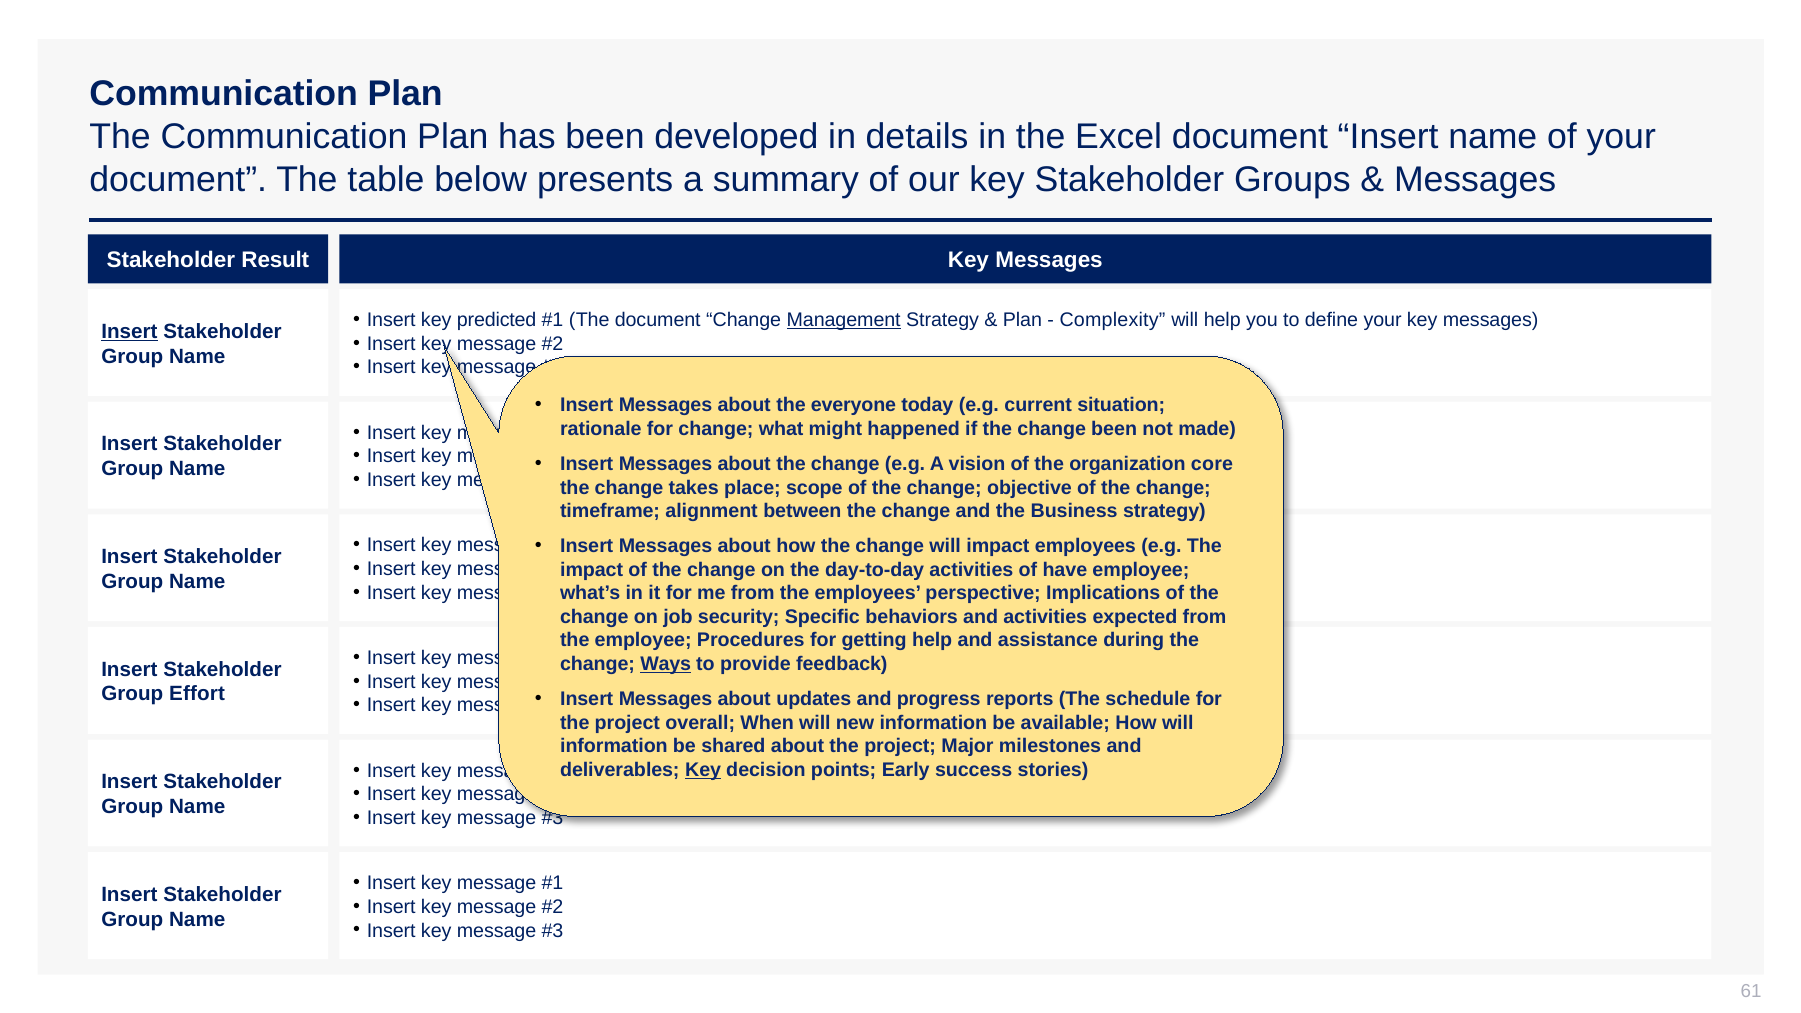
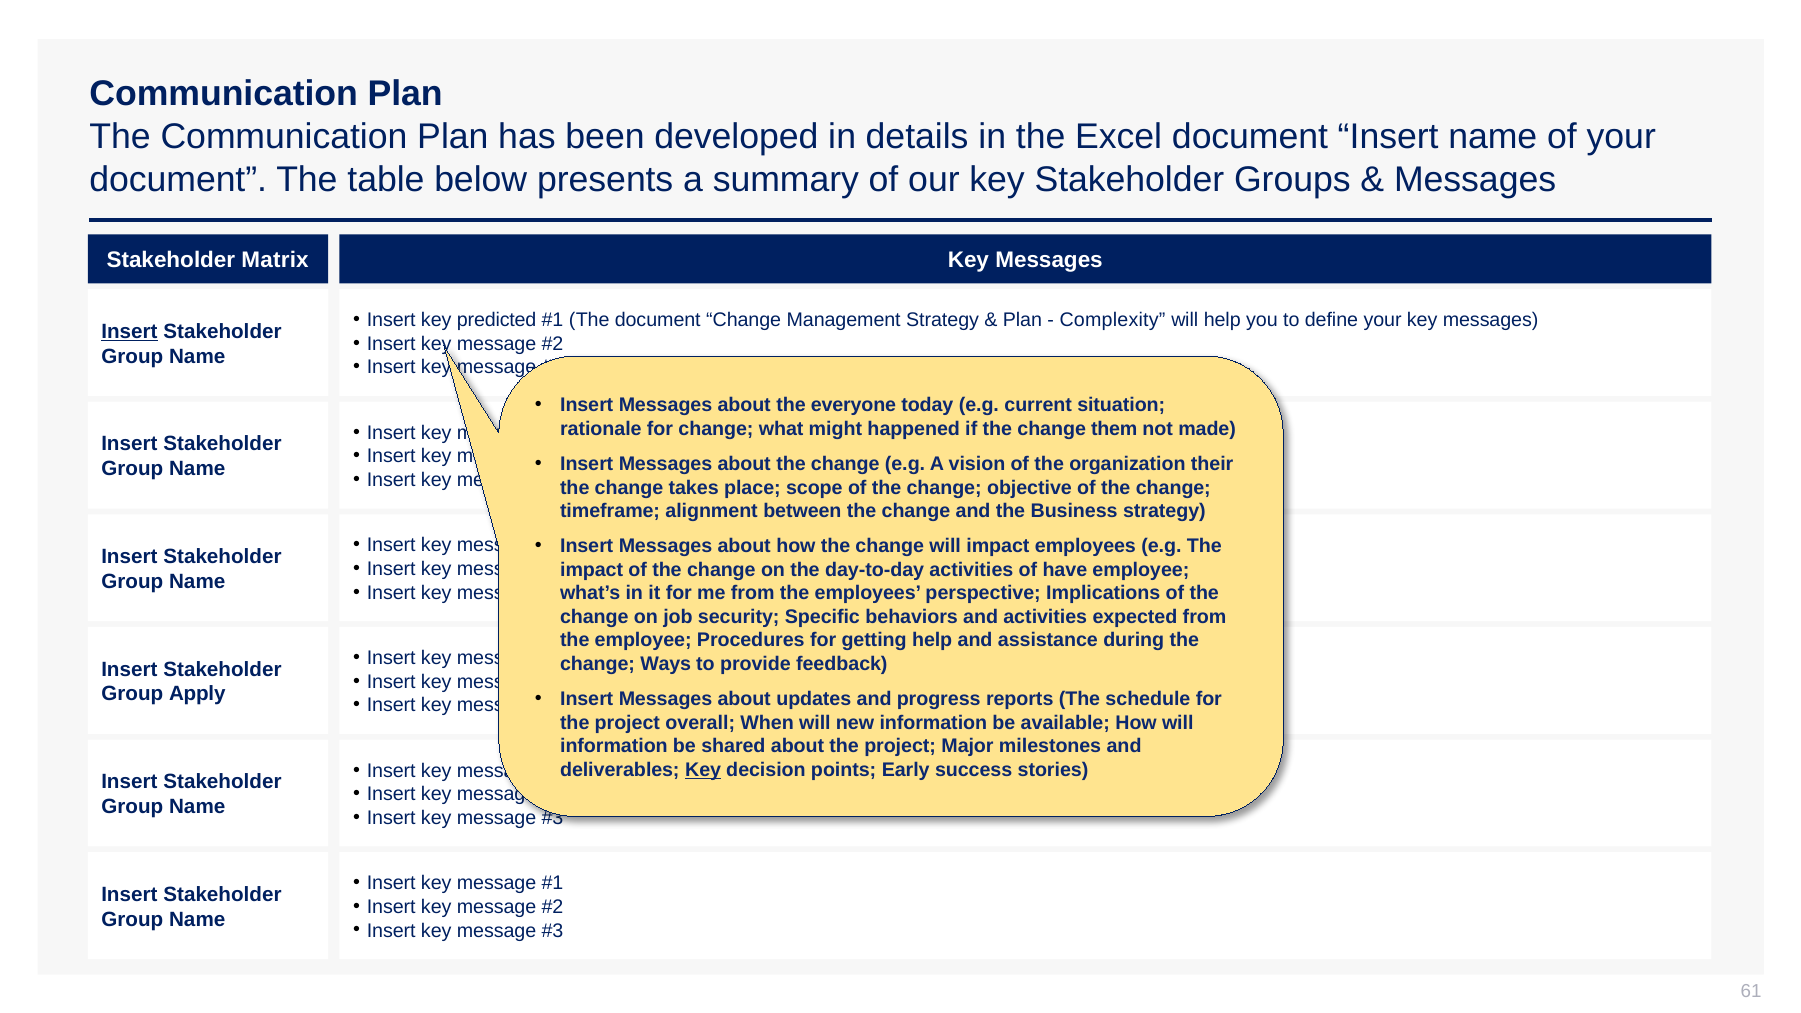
Result: Result -> Matrix
Management underline: present -> none
change been: been -> them
core: core -> their
Ways underline: present -> none
Effort: Effort -> Apply
